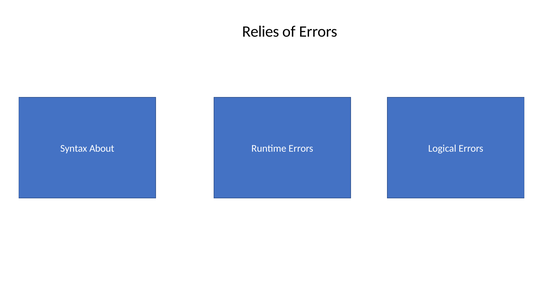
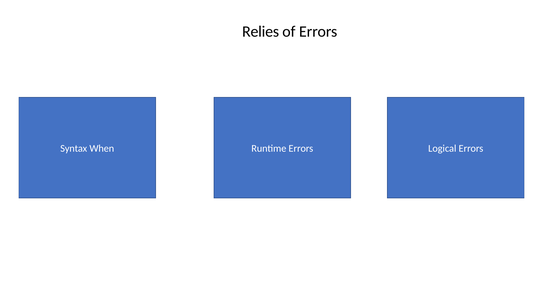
About: About -> When
